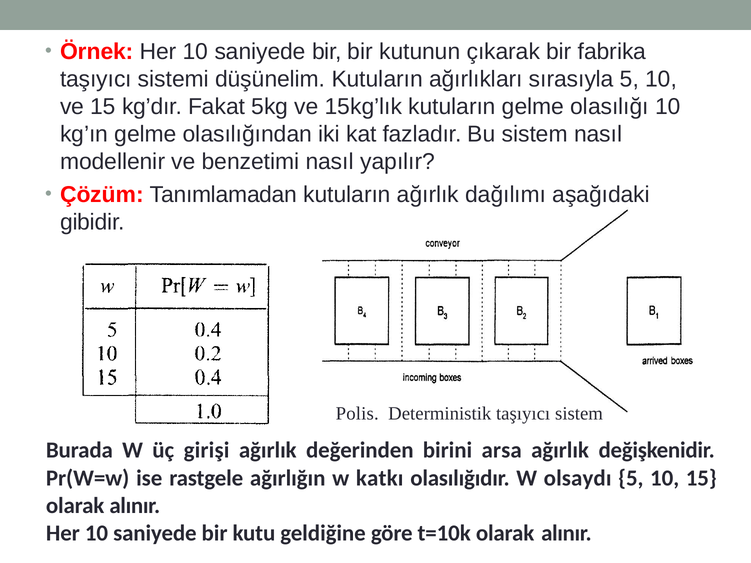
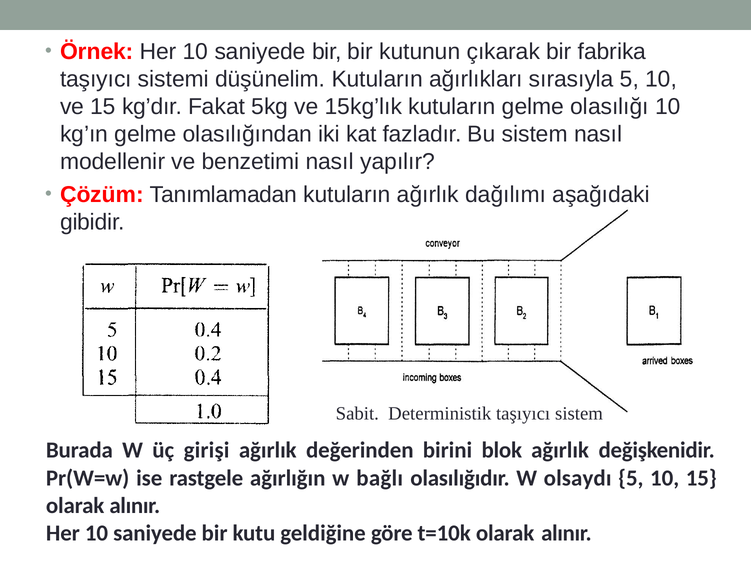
Polis: Polis -> Sabit
arsa: arsa -> blok
katkı: katkı -> bağlı
